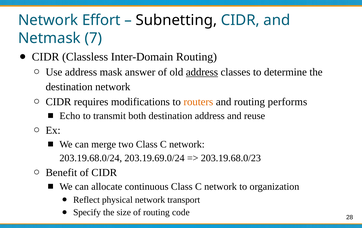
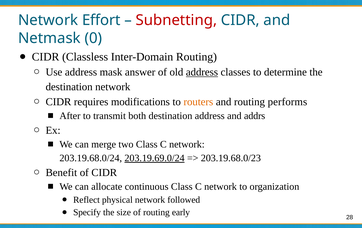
Subnetting colour: black -> red
7: 7 -> 0
Echo: Echo -> After
reuse: reuse -> addrs
203.19.69.0/24 underline: none -> present
transport: transport -> followed
code: code -> early
